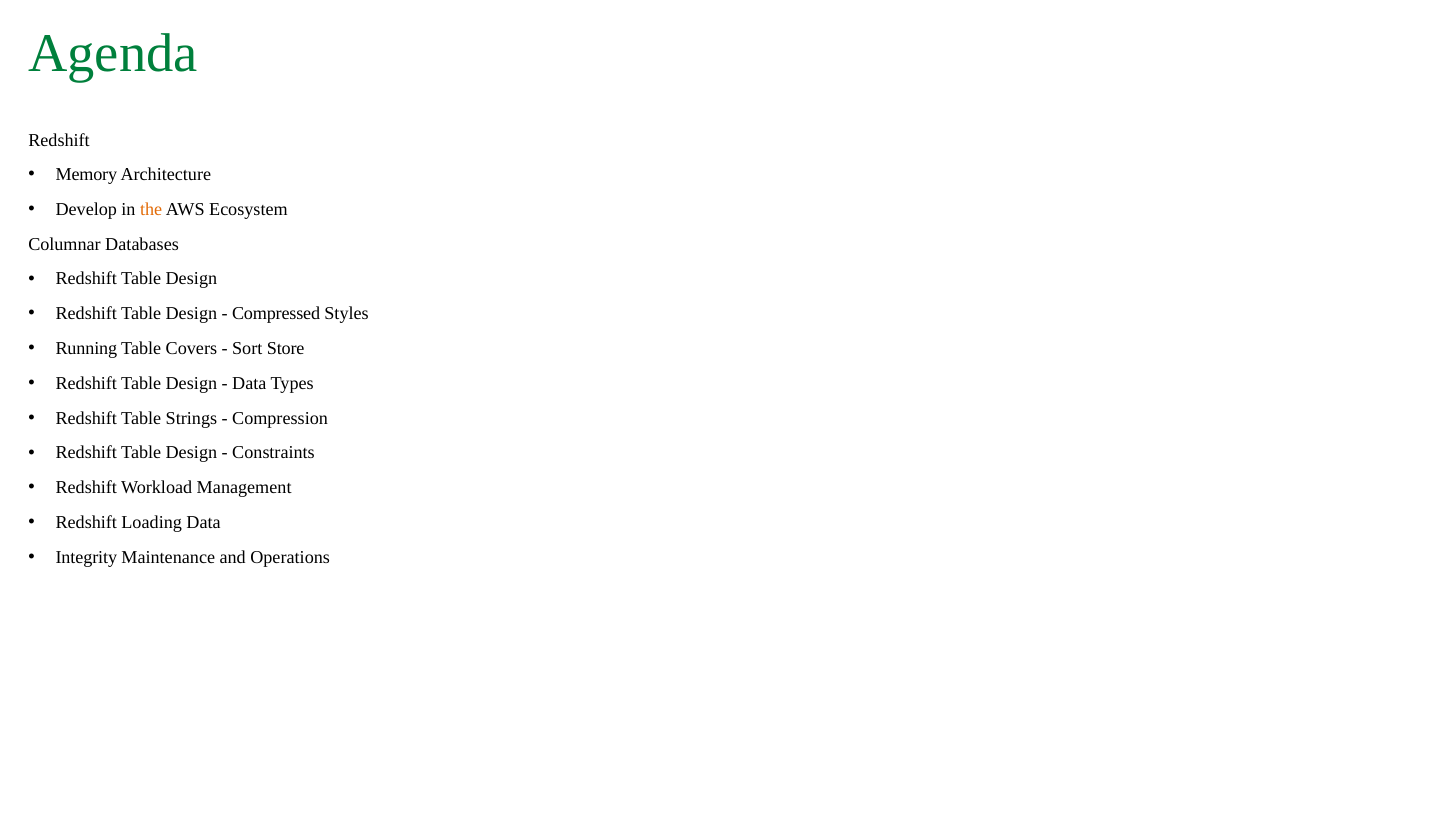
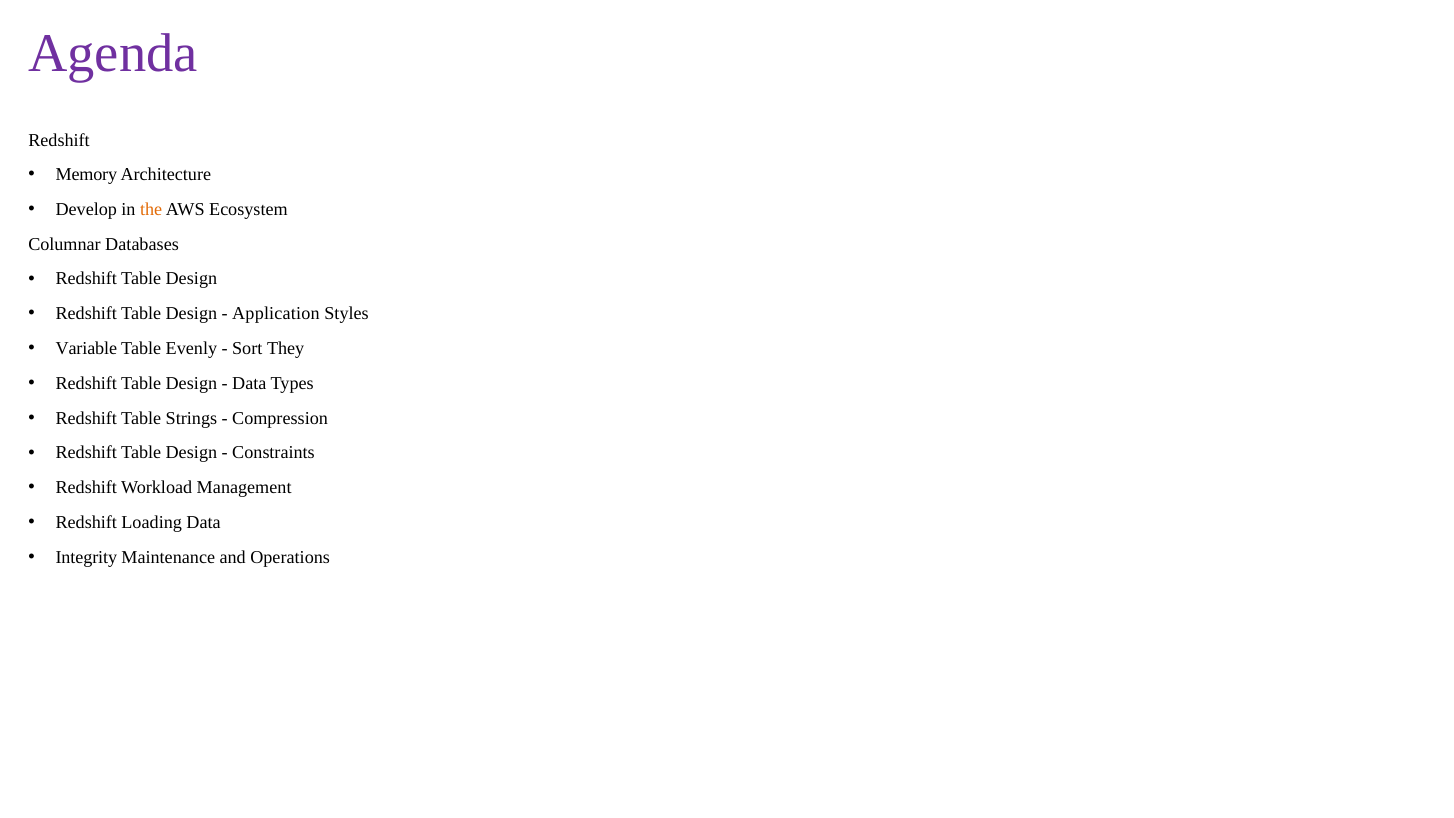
Agenda colour: green -> purple
Compressed: Compressed -> Application
Running: Running -> Variable
Covers: Covers -> Evenly
Store: Store -> They
